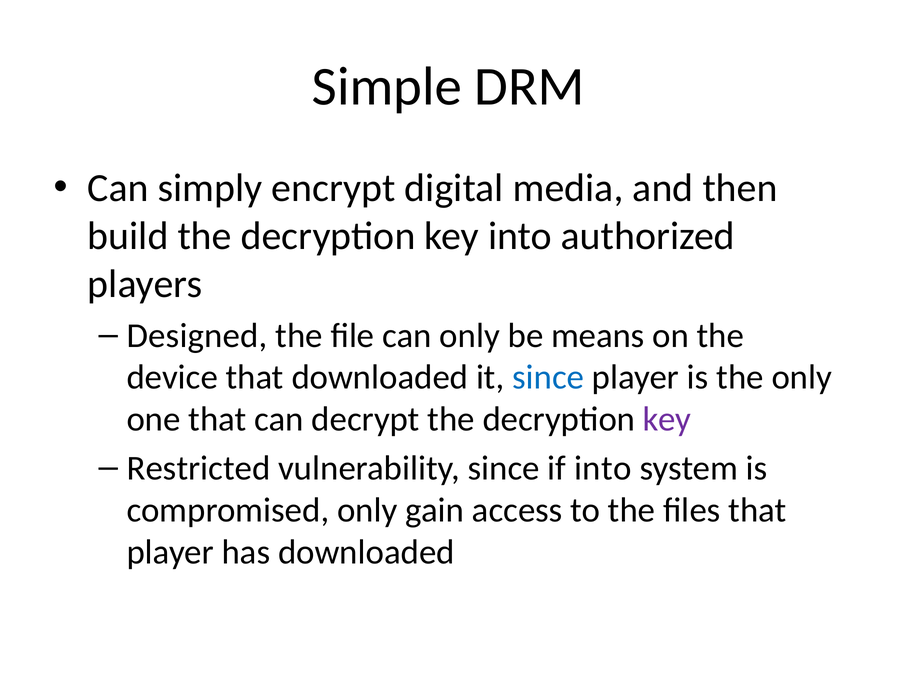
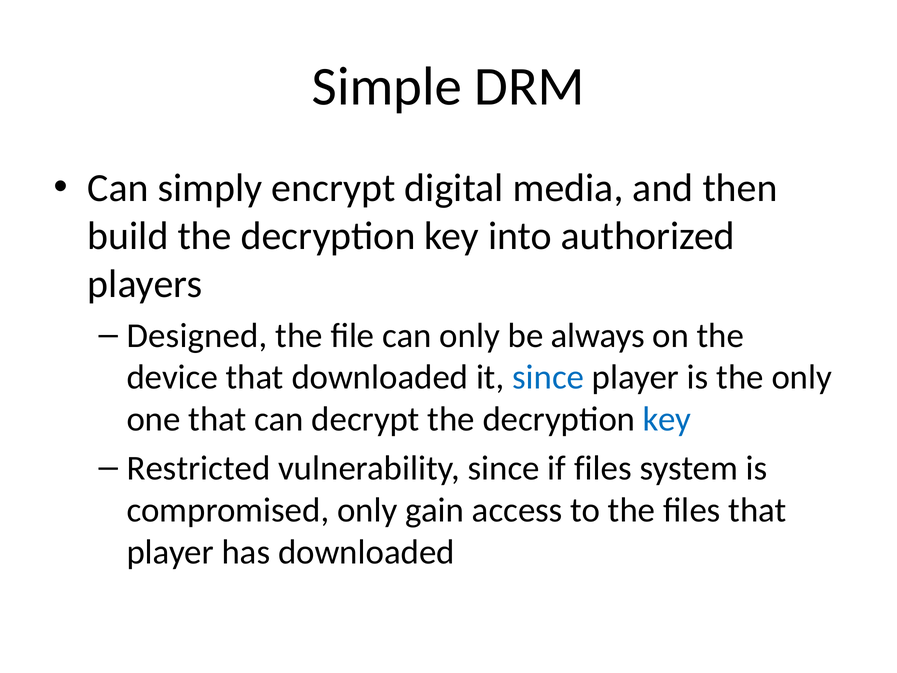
means: means -> always
key at (667, 419) colour: purple -> blue
if into: into -> files
